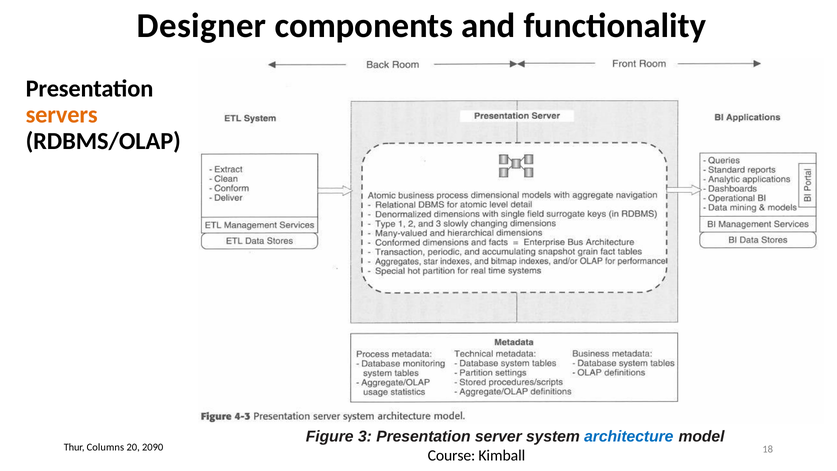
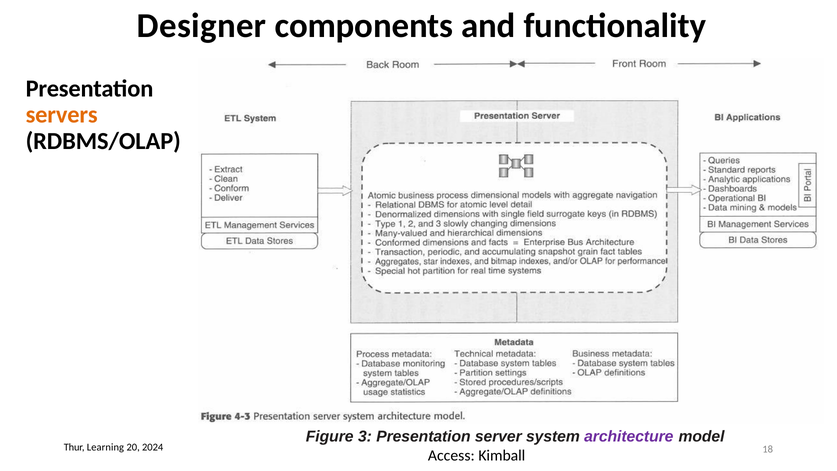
architecture colour: blue -> purple
Columns: Columns -> Learning
2090: 2090 -> 2024
Course: Course -> Access
